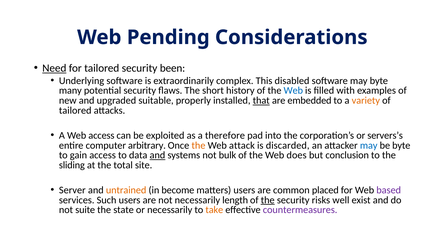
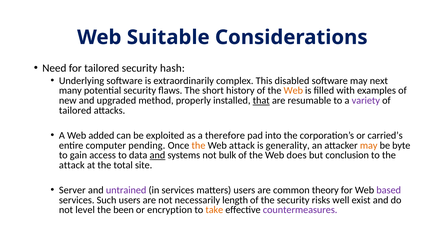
Pending: Pending -> Suitable
Need underline: present -> none
been: been -> hash
may byte: byte -> next
Web at (293, 91) colour: blue -> orange
suitable: suitable -> method
embedded: embedded -> resumable
variety colour: orange -> purple
Web access: access -> added
servers’s: servers’s -> carried’s
arbitrary: arbitrary -> pending
discarded: discarded -> generality
may at (369, 146) colour: blue -> orange
sliding at (72, 165): sliding -> attack
untrained colour: orange -> purple
in become: become -> services
placed: placed -> theory
the at (268, 200) underline: present -> none
suite: suite -> level
state: state -> been
or necessarily: necessarily -> encryption
